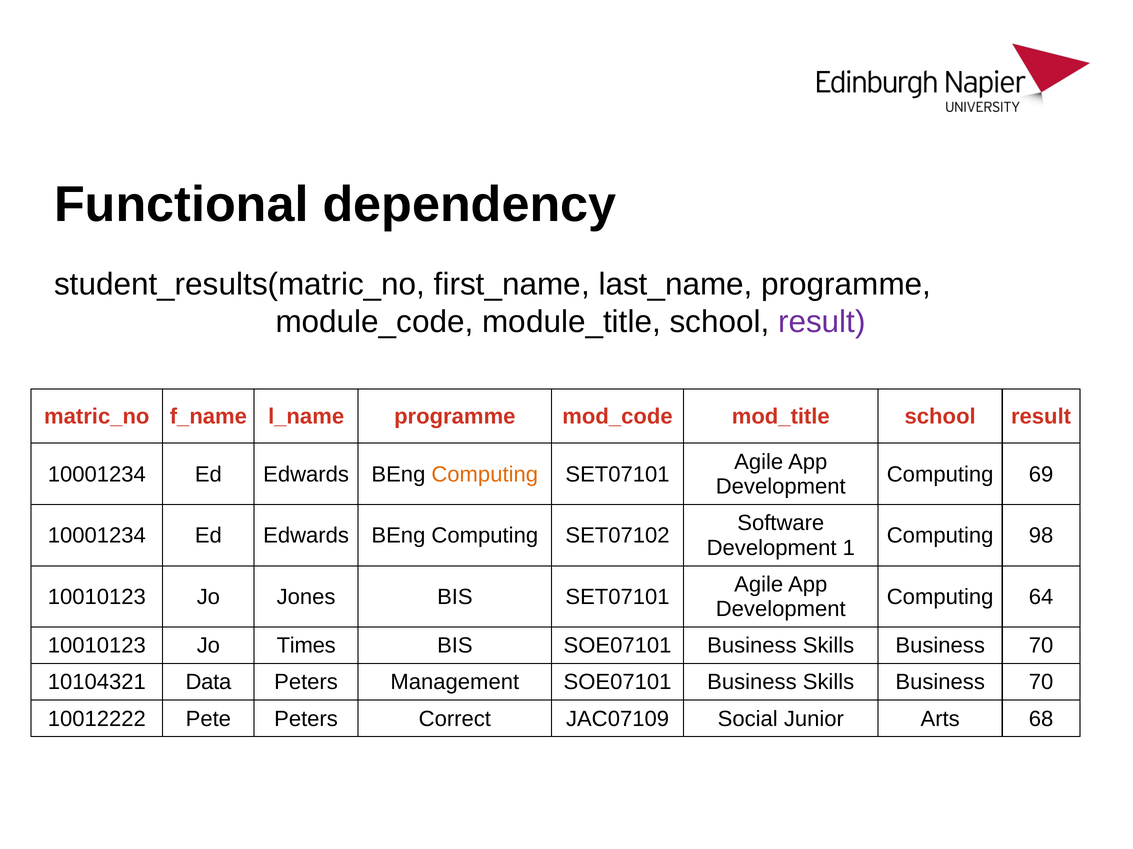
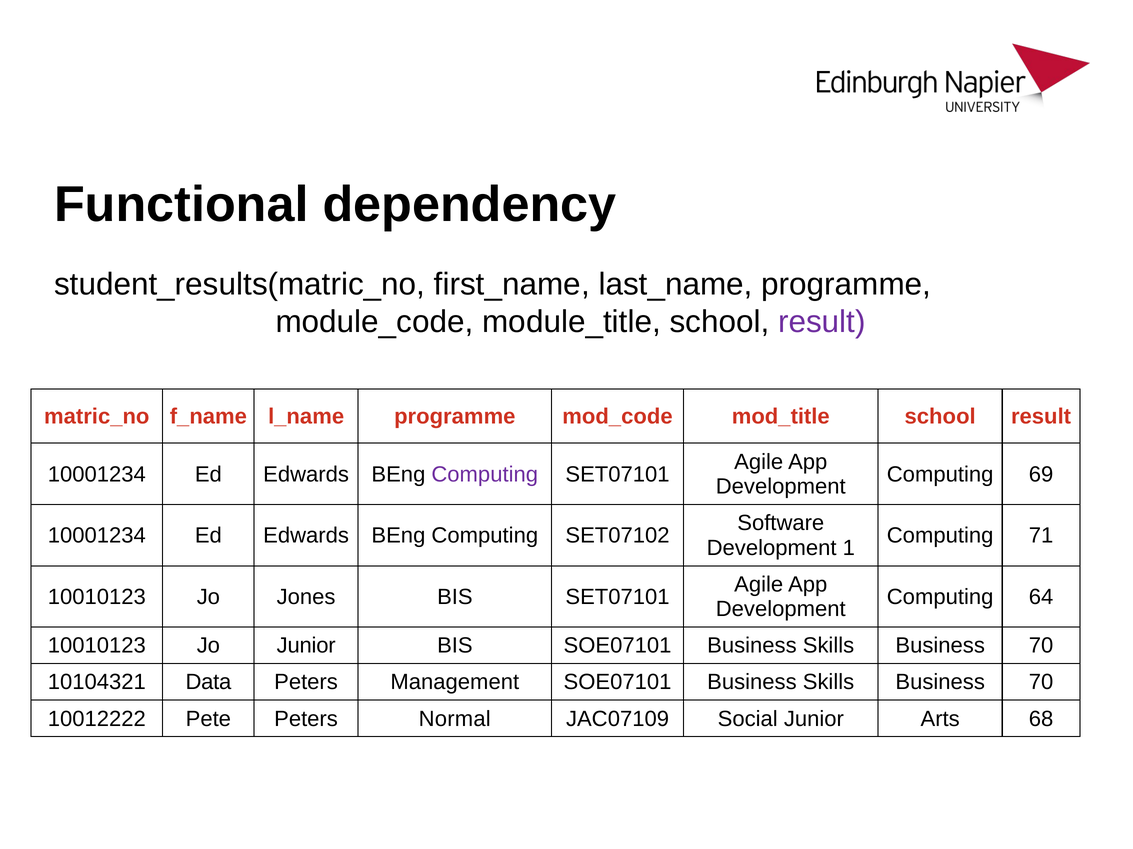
Computing at (485, 475) colour: orange -> purple
98: 98 -> 71
Jo Times: Times -> Junior
Correct: Correct -> Normal
